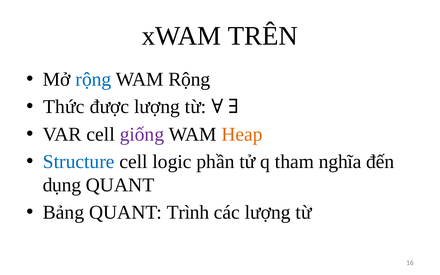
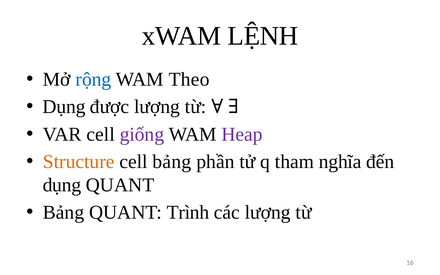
TRÊN: TRÊN -> LỆNH
WAM Rộng: Rộng -> Theo
Thức at (64, 107): Thức -> Dụng
Heap colour: orange -> purple
Structure colour: blue -> orange
cell logic: logic -> bảng
